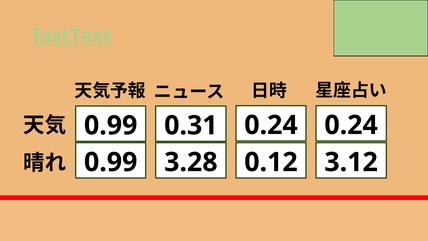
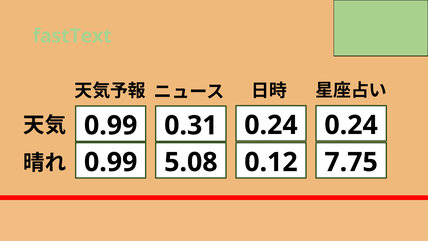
fastText underline: present -> none
3.28: 3.28 -> 5.08
3.12: 3.12 -> 7.75
